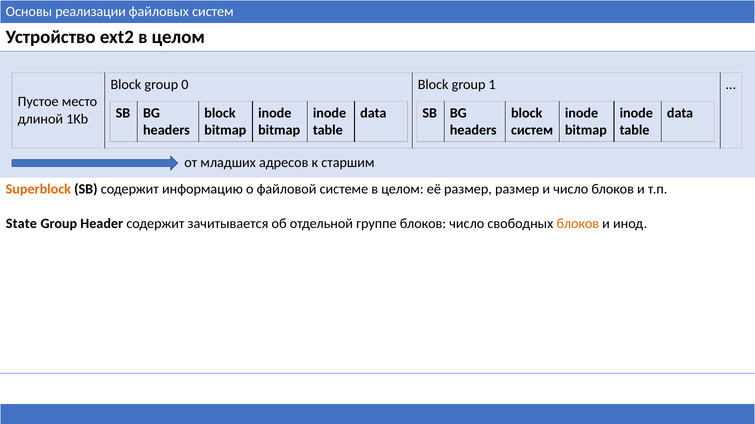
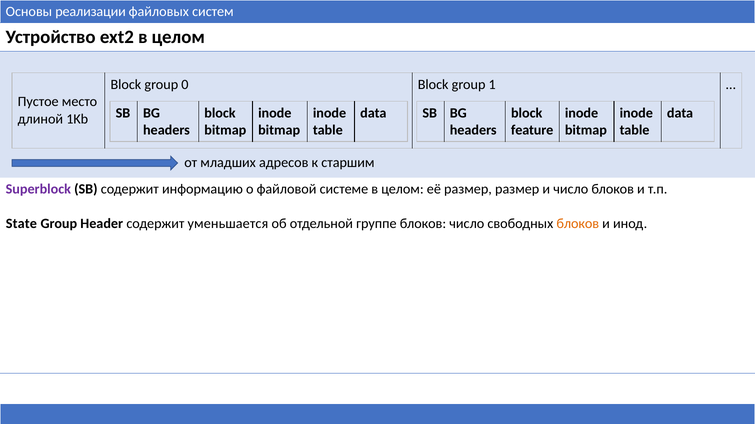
систем at (532, 130): систем -> feature
Superblock colour: orange -> purple
зачитывается: зачитывается -> уменьшается
